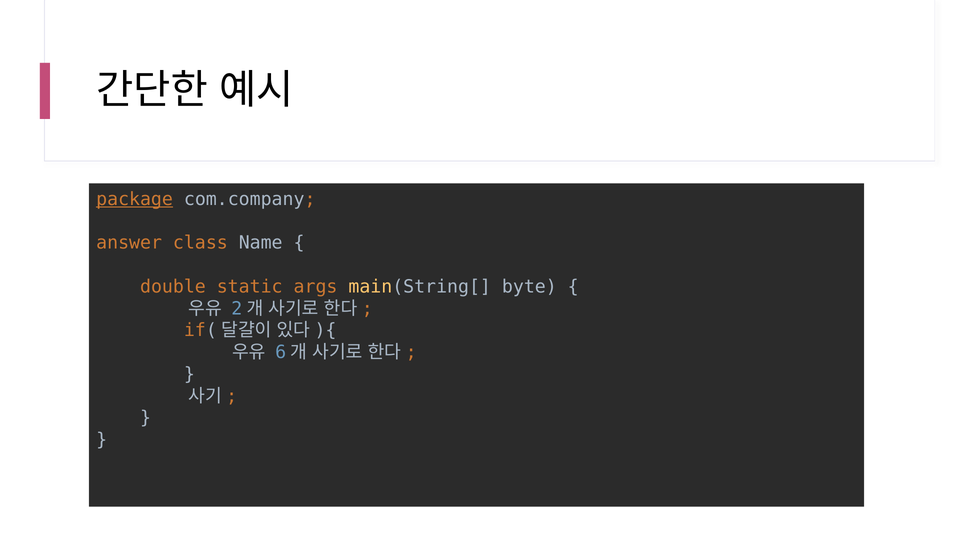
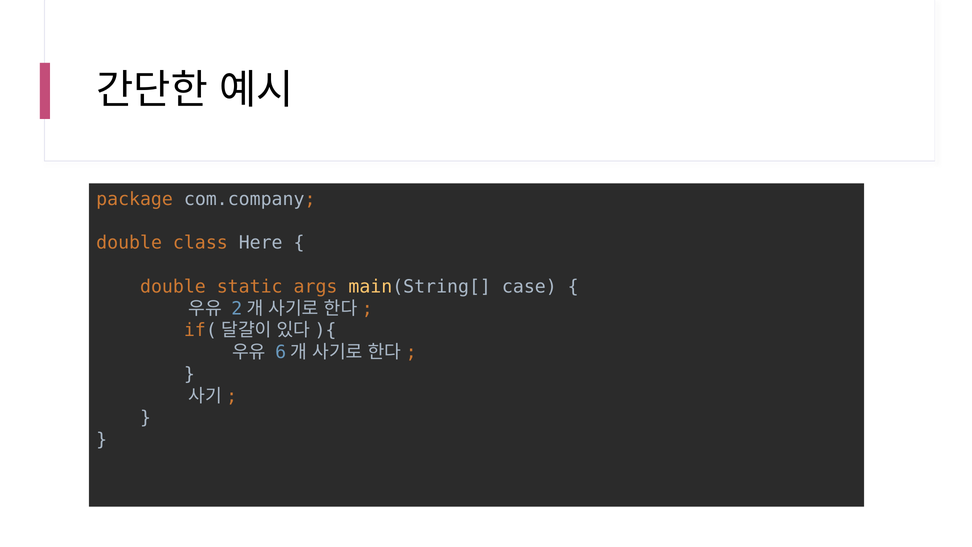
package underline: present -> none
answer at (129, 243): answer -> double
Name: Name -> Here
byte: byte -> case
